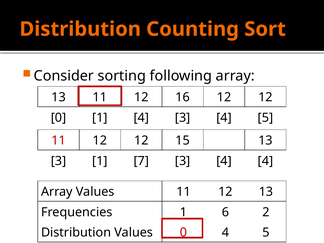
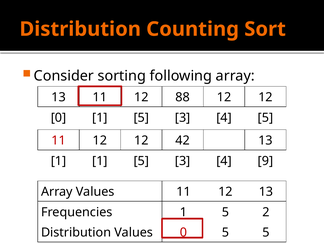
16: 16 -> 88
0 1 4: 4 -> 5
15: 15 -> 42
3 at (58, 161): 3 -> 1
7 at (141, 161): 7 -> 5
4 4: 4 -> 9
6 at (225, 212): 6 -> 5
4 at (225, 233): 4 -> 5
